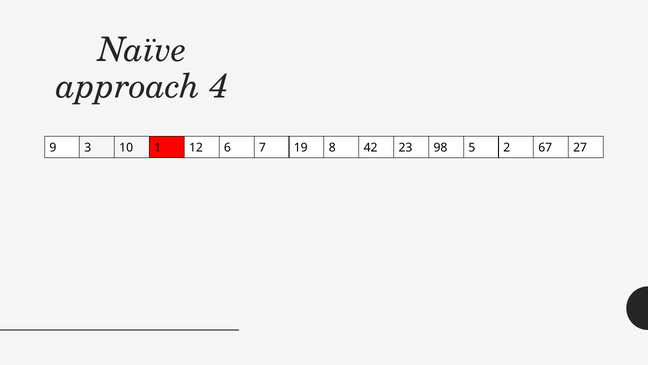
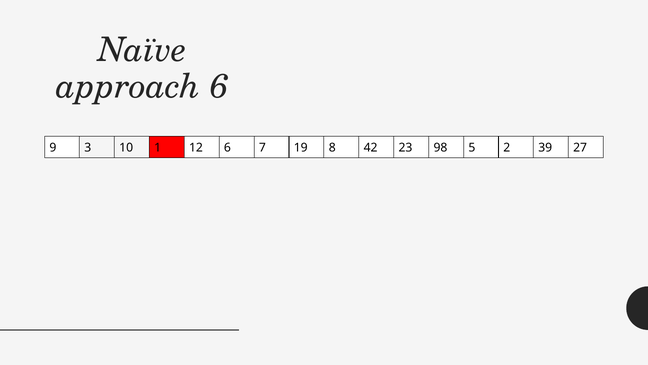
approach 4: 4 -> 6
67: 67 -> 39
